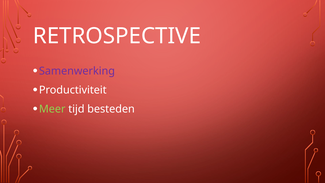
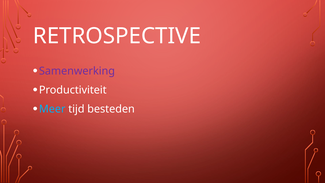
Meer colour: light green -> light blue
